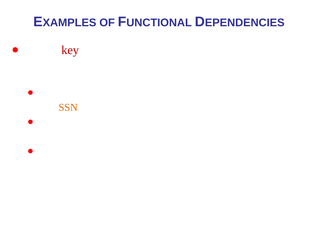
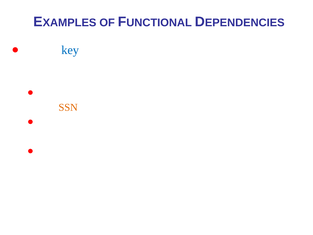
key colour: red -> blue
